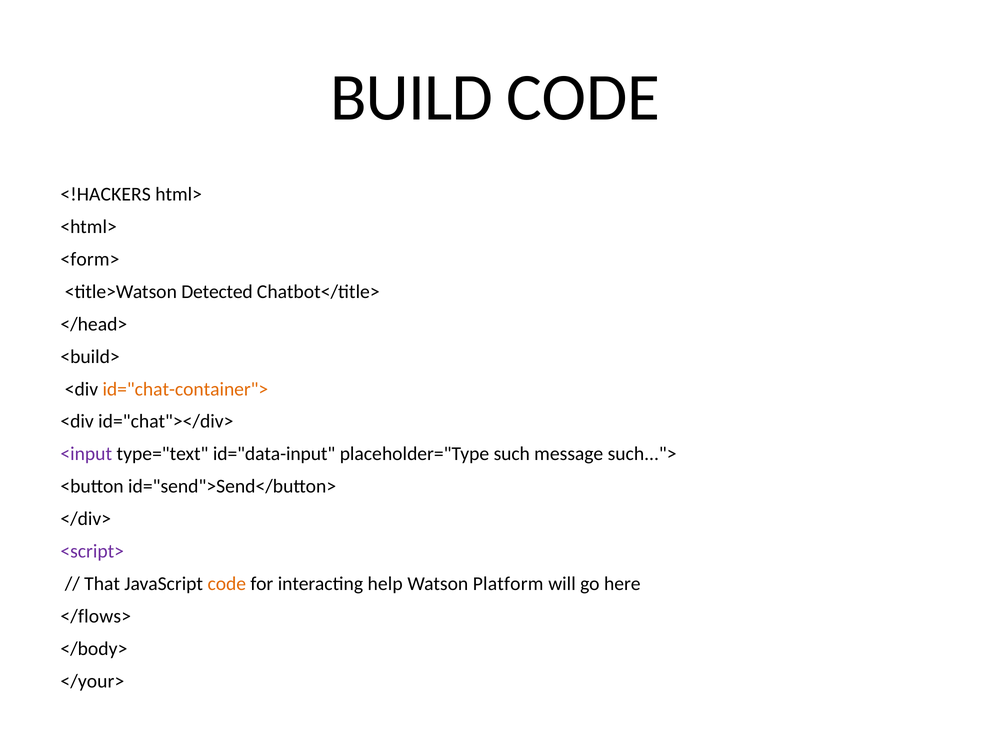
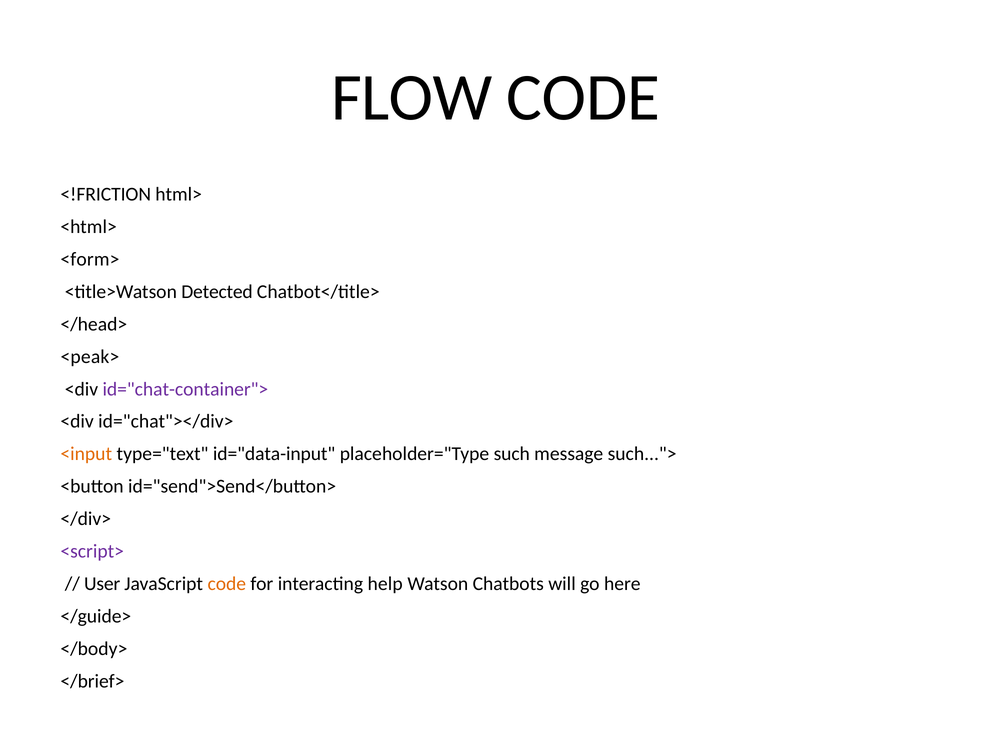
BUILD: BUILD -> FLOW
<!HACKERS: <!HACKERS -> <!FRICTION
<build>: <build> -> <peak>
id="chat-container"> colour: orange -> purple
<input colour: purple -> orange
That: That -> User
Platform: Platform -> Chatbots
</flows>: </flows> -> </guide>
</your>: </your> -> </brief>
